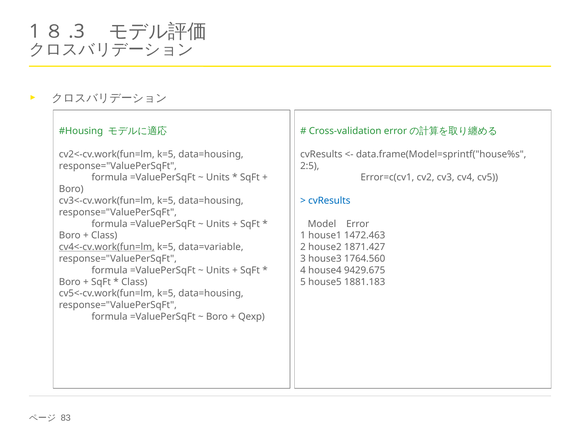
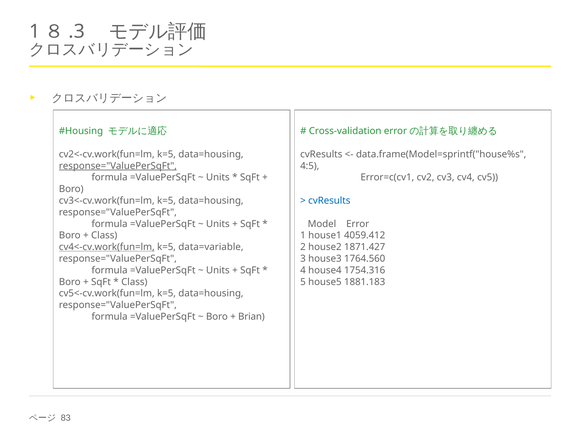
response="ValuePerSqFt at (118, 166) underline: none -> present
2:5: 2:5 -> 4:5
1472.463: 1472.463 -> 4059.412
9429.675: 9429.675 -> 1754.316
Qexp: Qexp -> Brian
